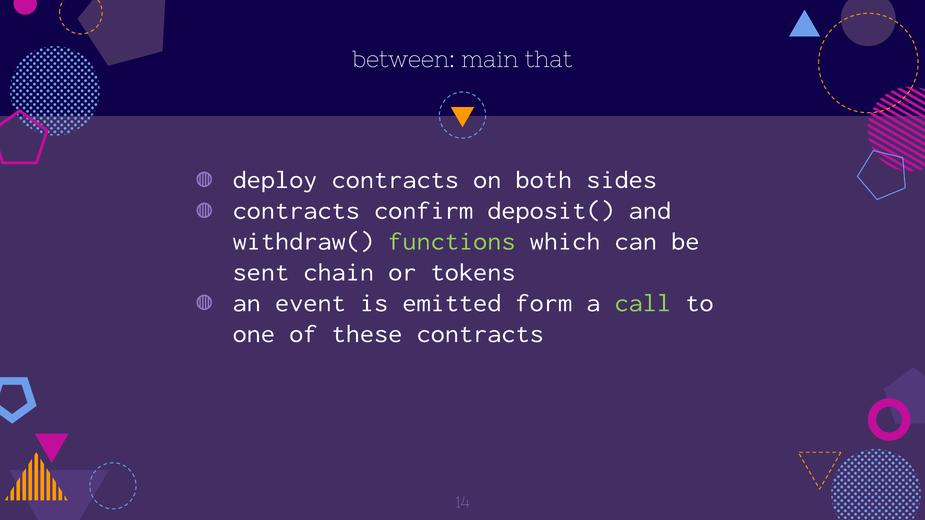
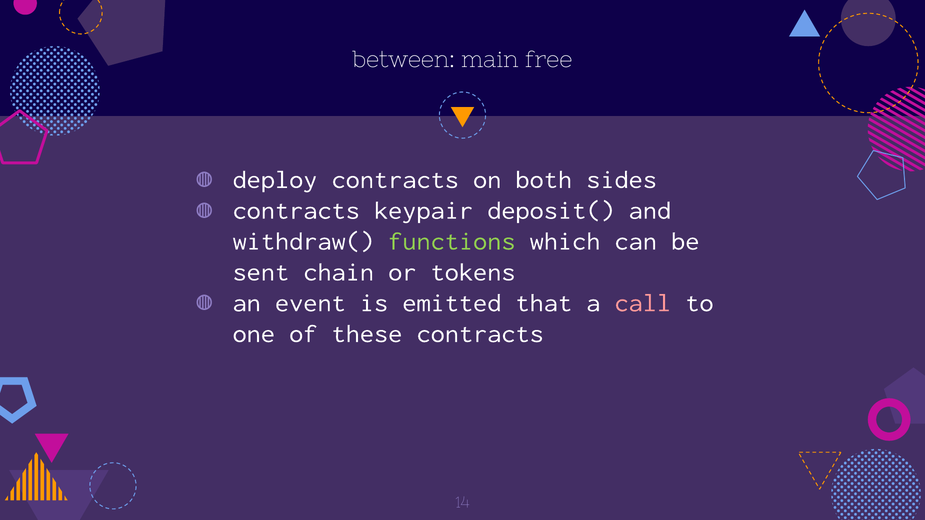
that: that -> free
confirm: confirm -> keypair
form: form -> that
call colour: light green -> pink
